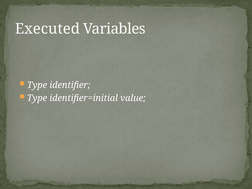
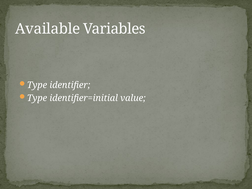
Executed: Executed -> Available
